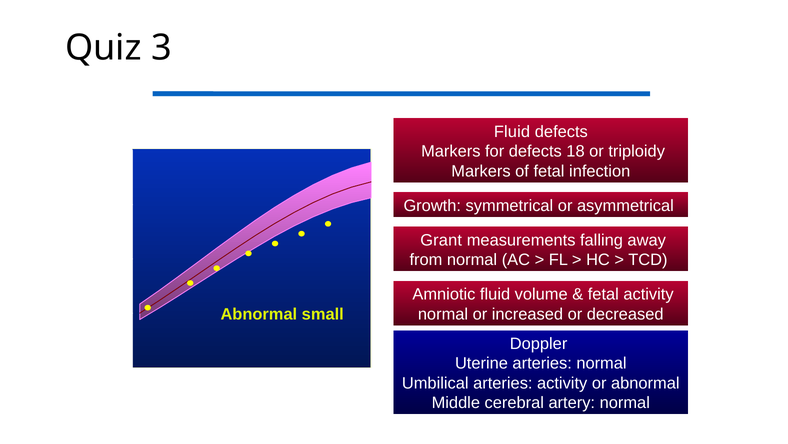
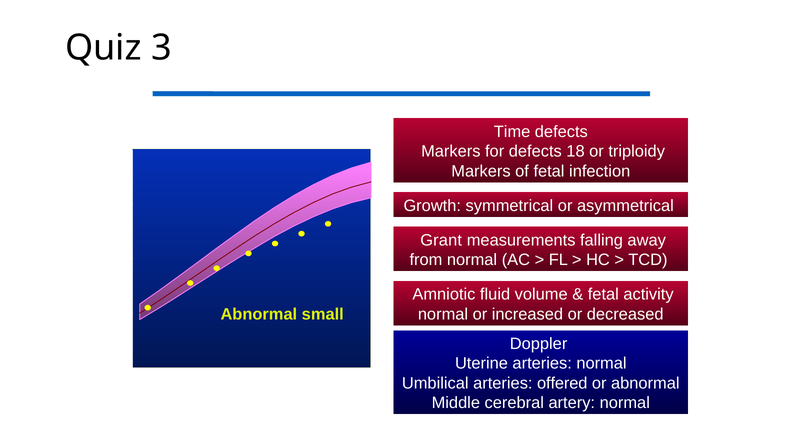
Fluid at (512, 131): Fluid -> Time
arteries activity: activity -> offered
